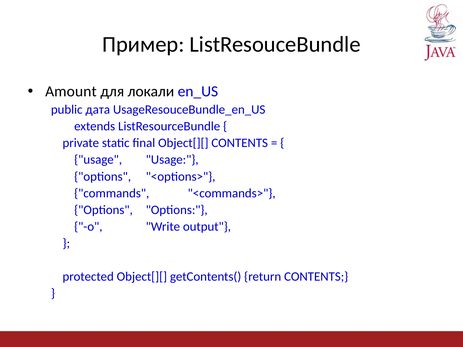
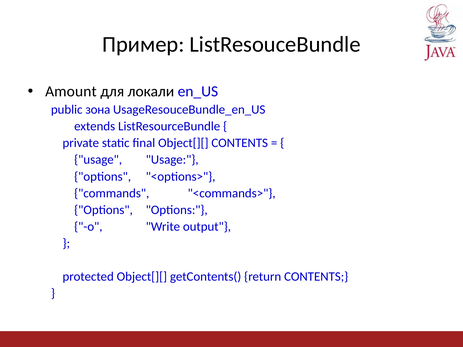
дата: дата -> зона
